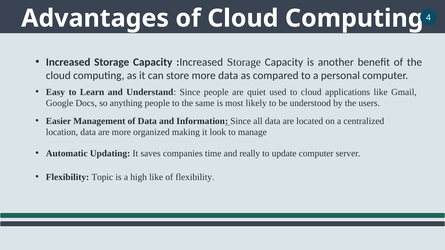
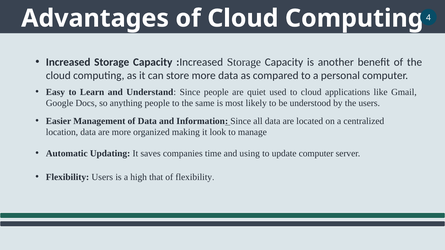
really: really -> using
Flexibility Topic: Topic -> Users
high like: like -> that
